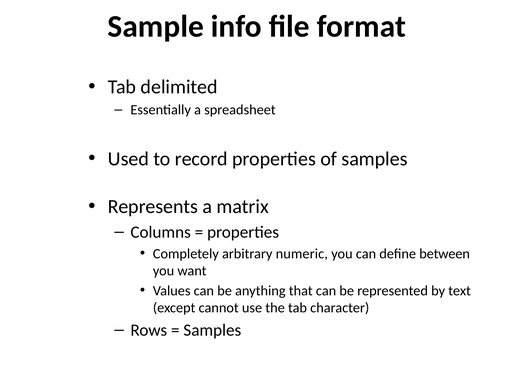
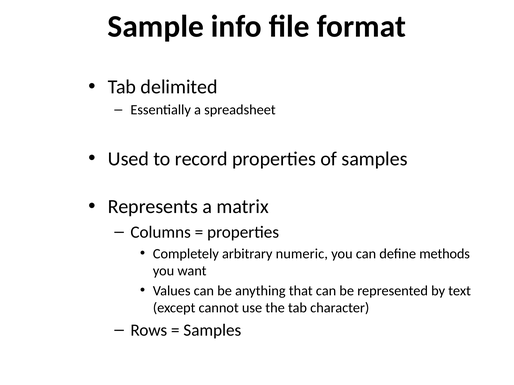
between: between -> methods
